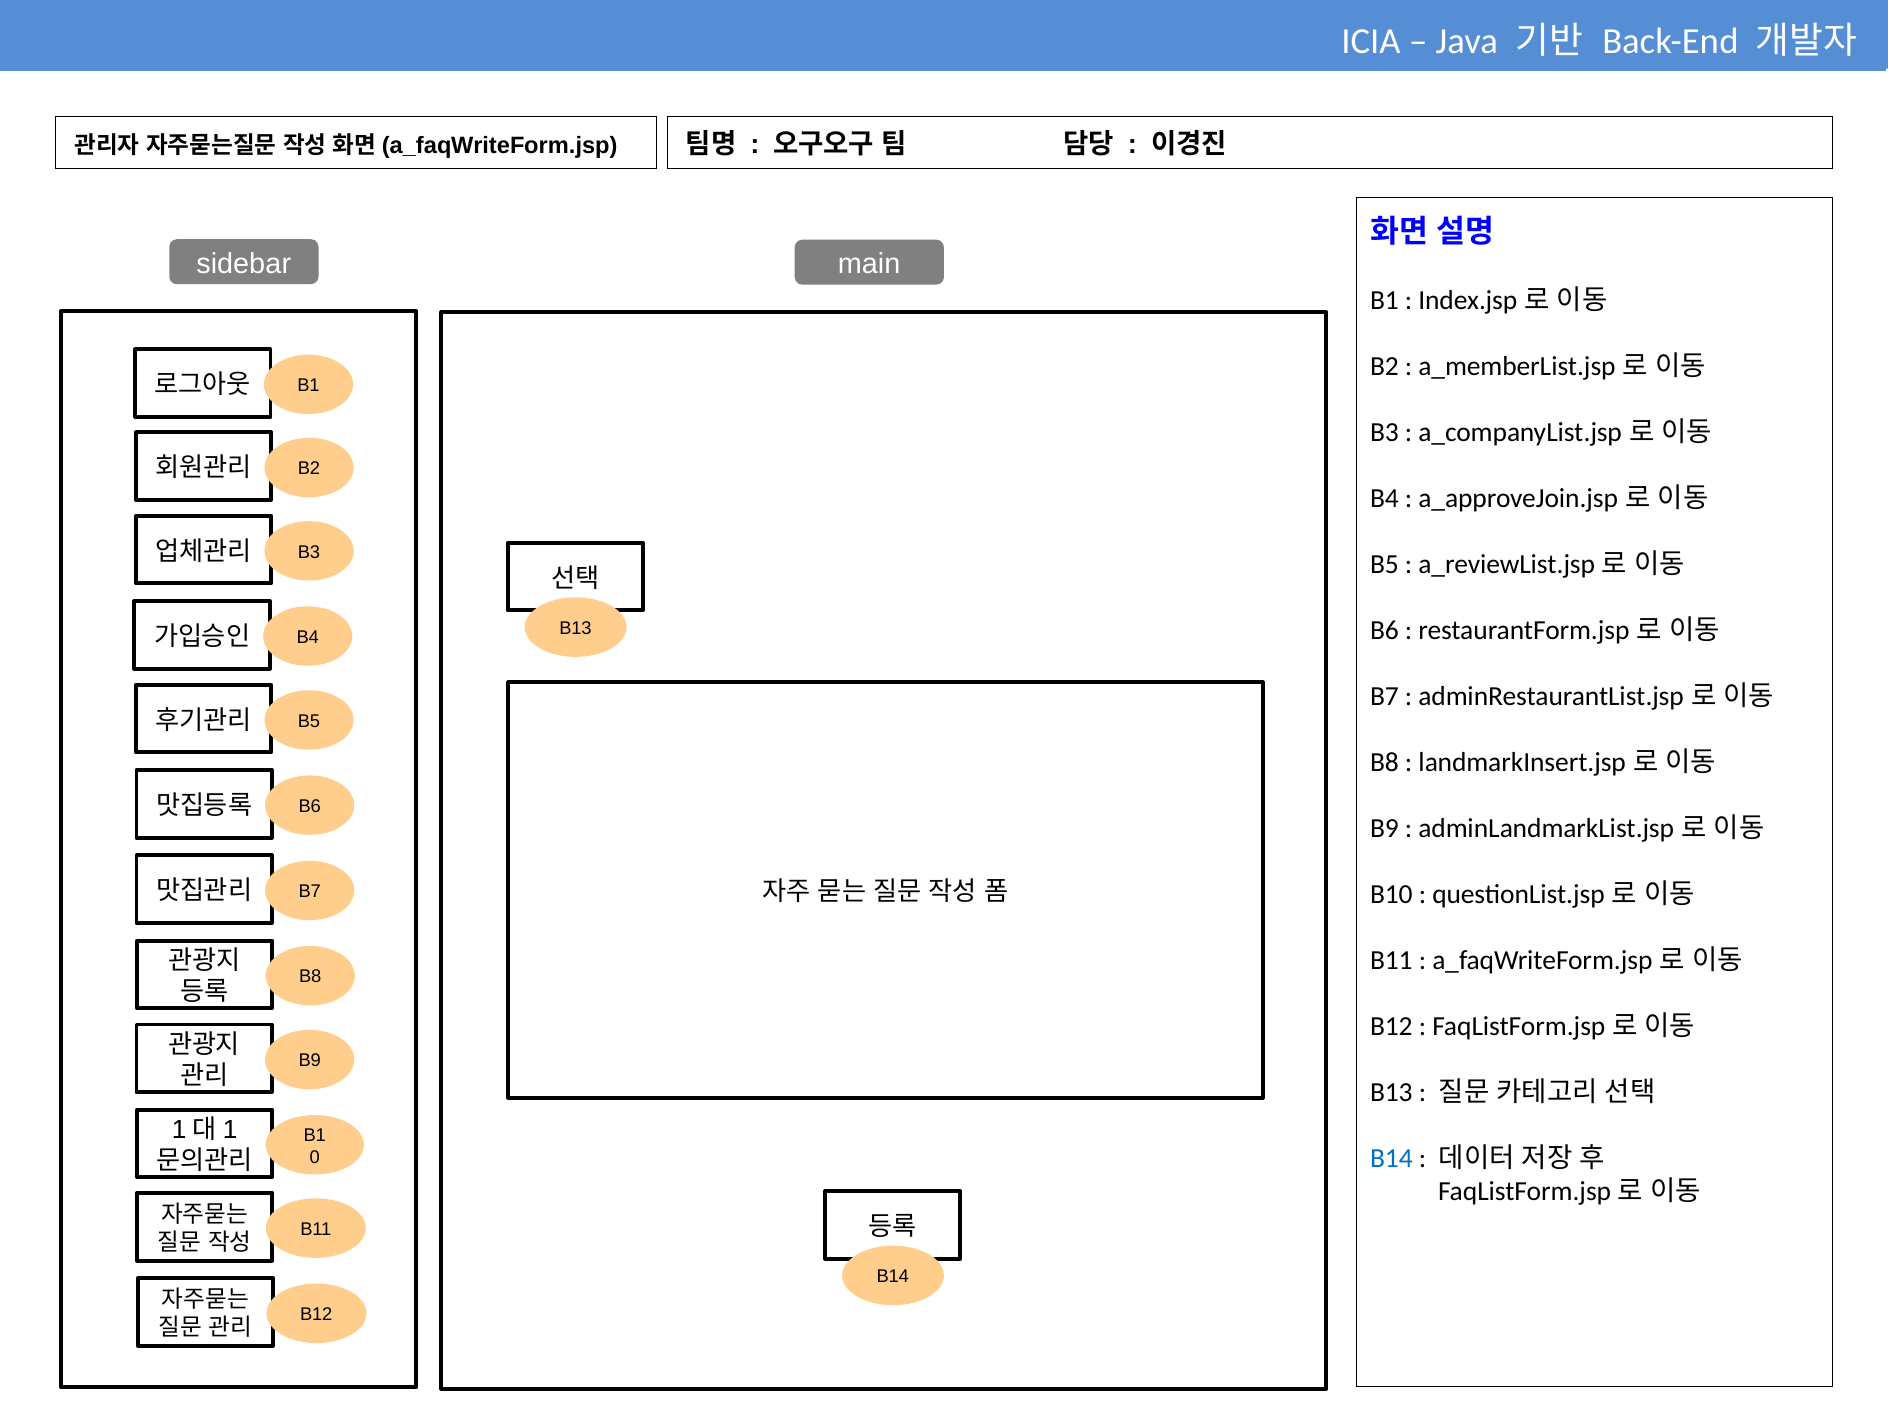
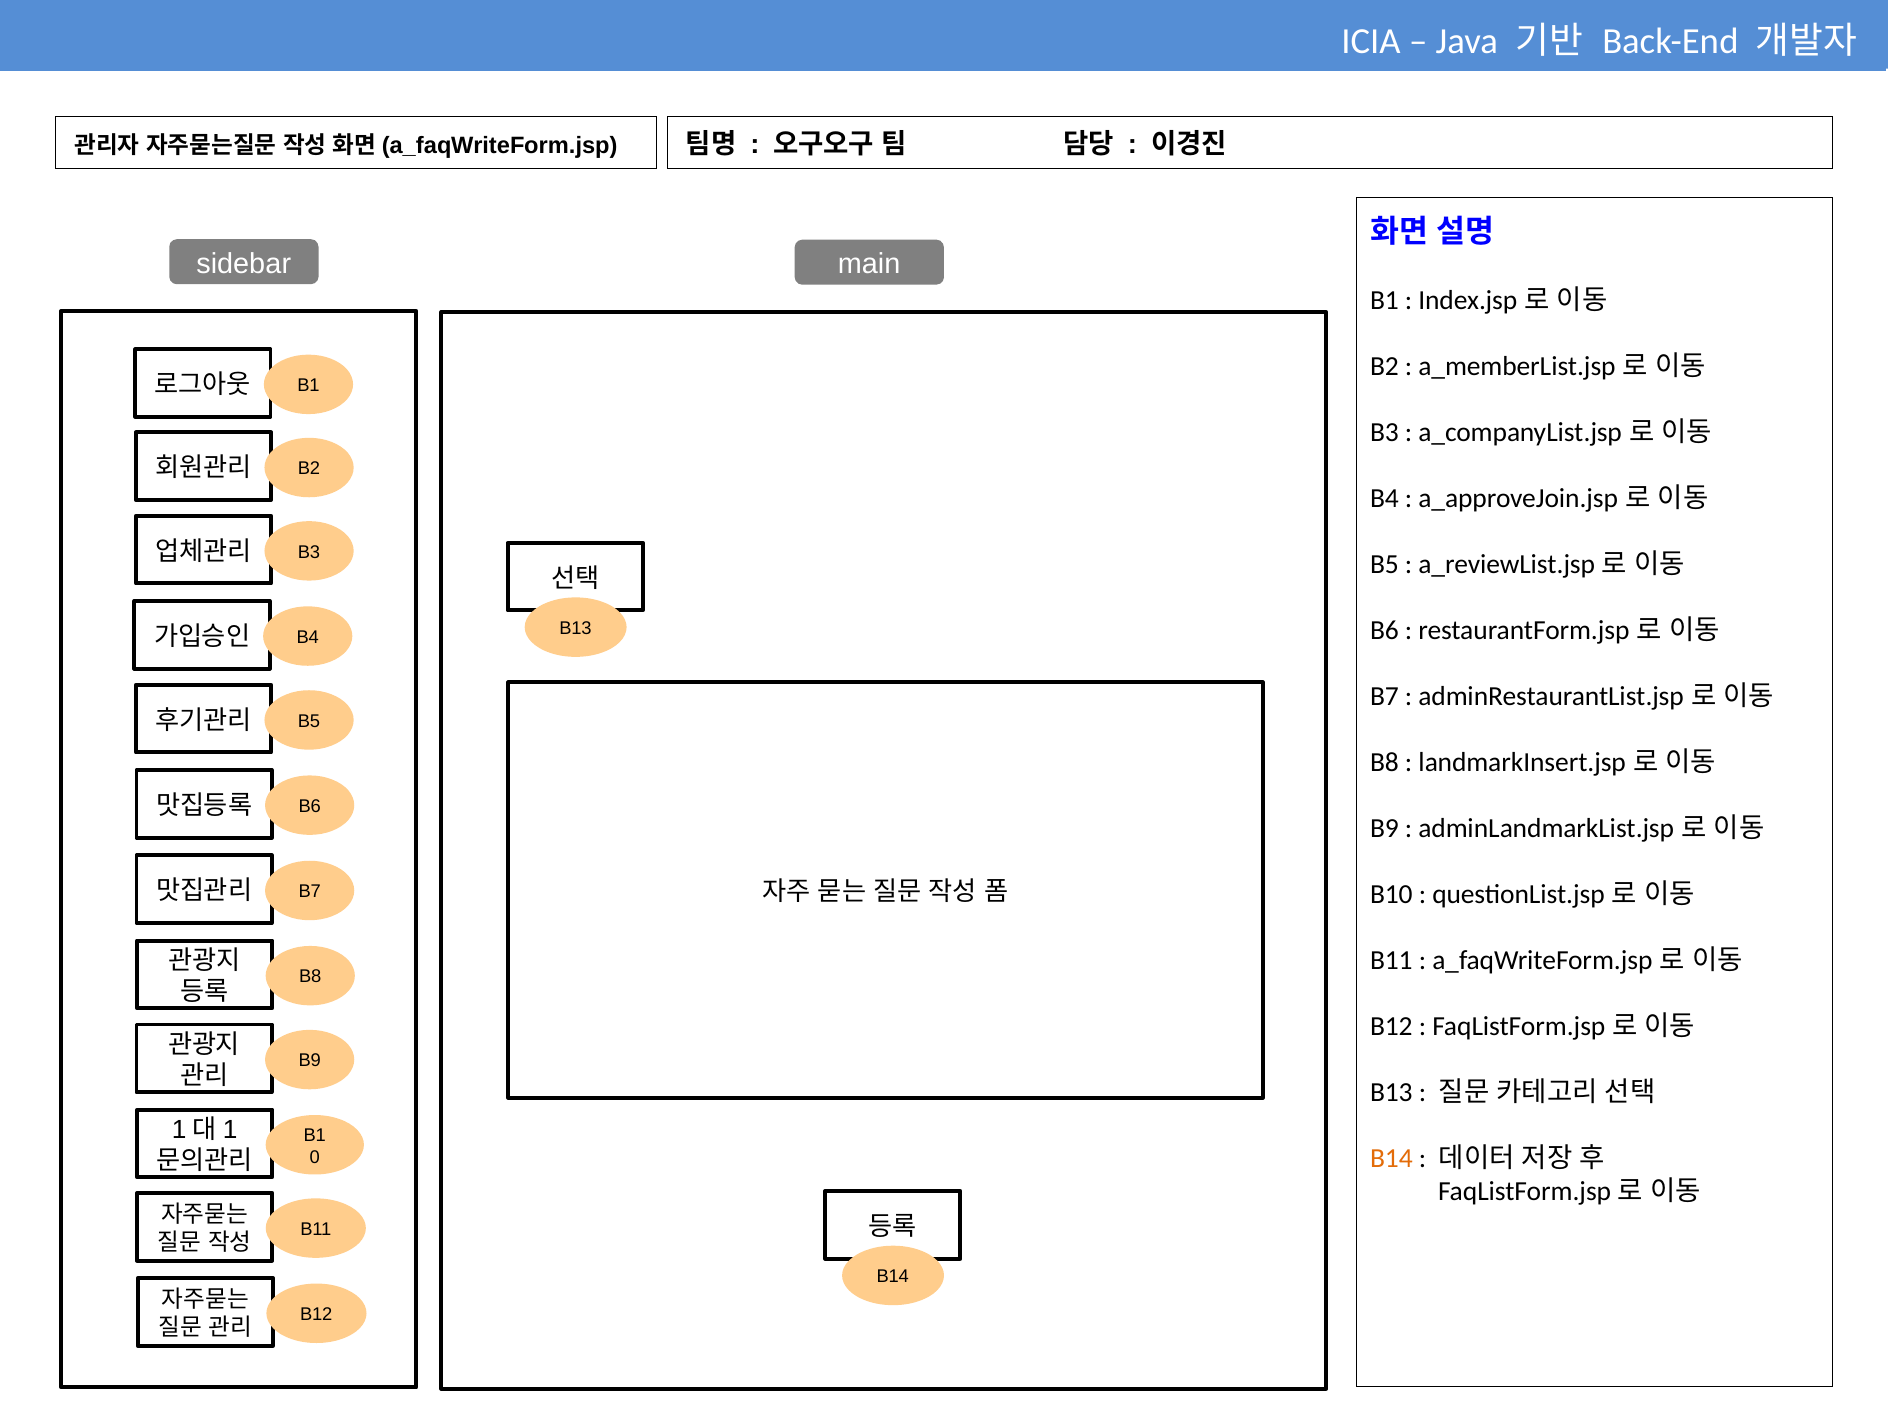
B14 at (1391, 1159) colour: blue -> orange
